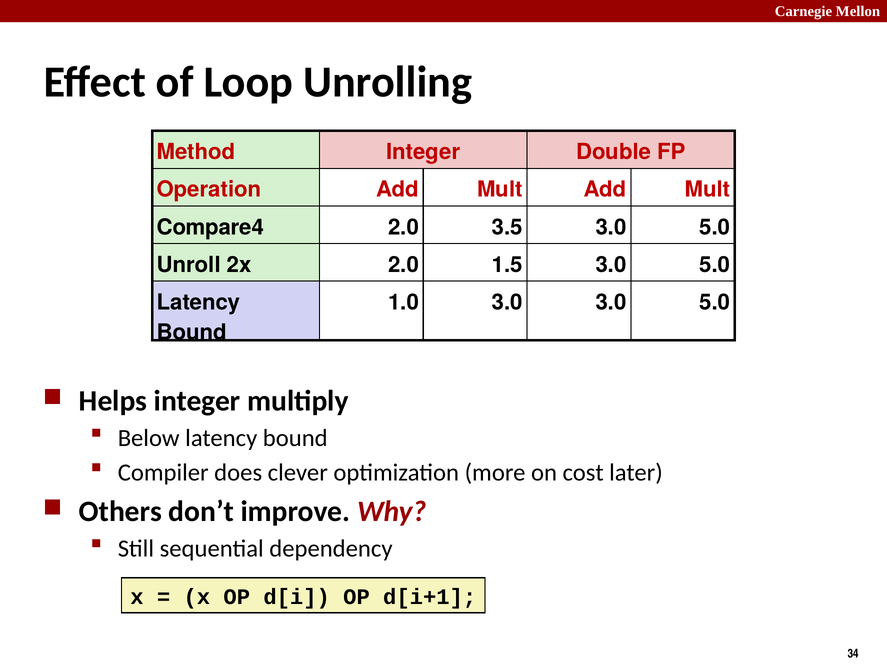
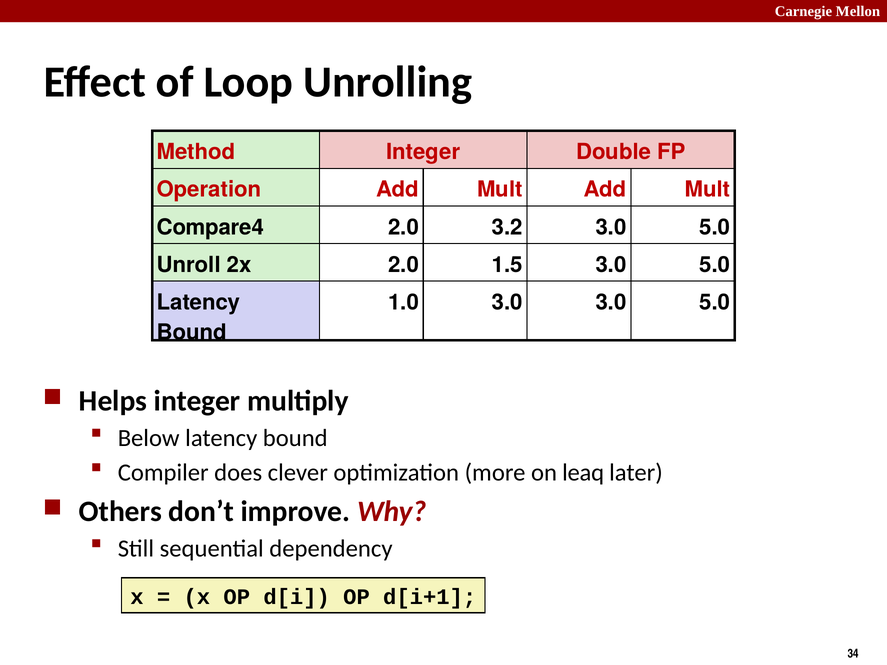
3.5: 3.5 -> 3.2
cost: cost -> leaq
